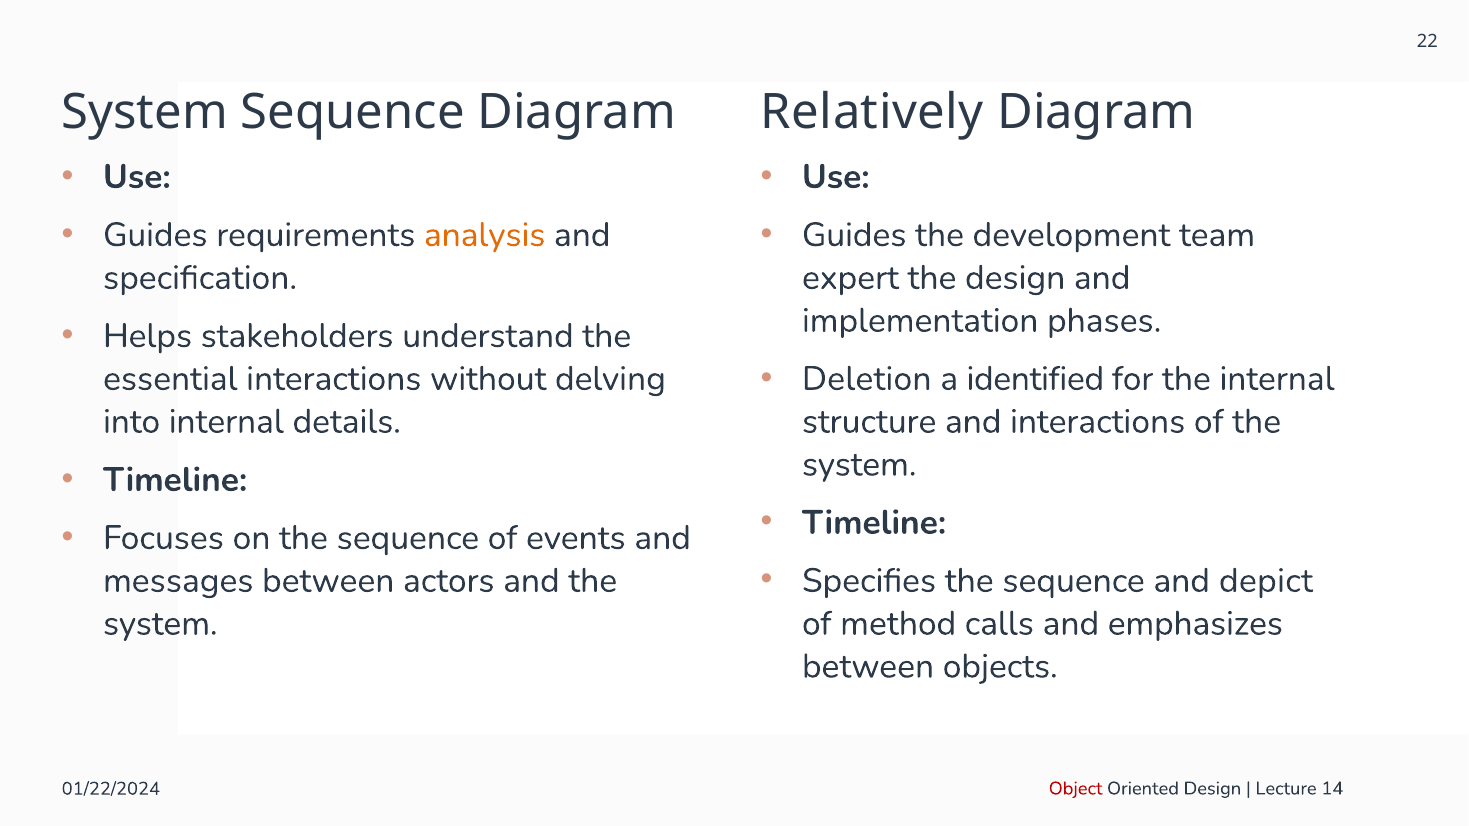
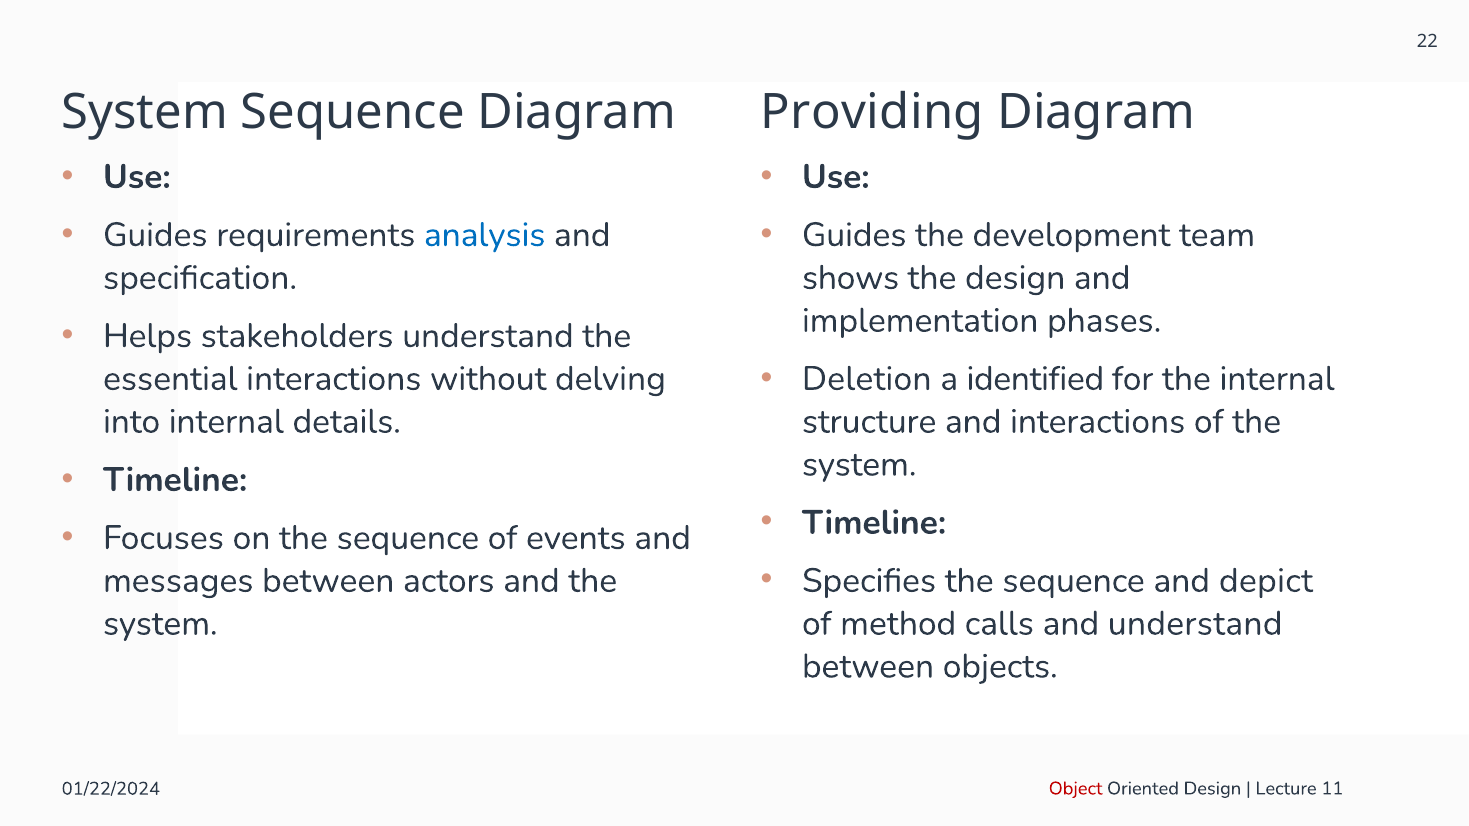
Relatively: Relatively -> Providing
analysis colour: orange -> blue
expert: expert -> shows
and emphasizes: emphasizes -> understand
14: 14 -> 11
